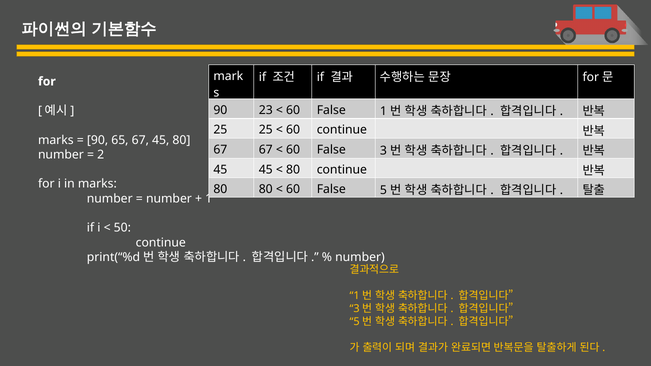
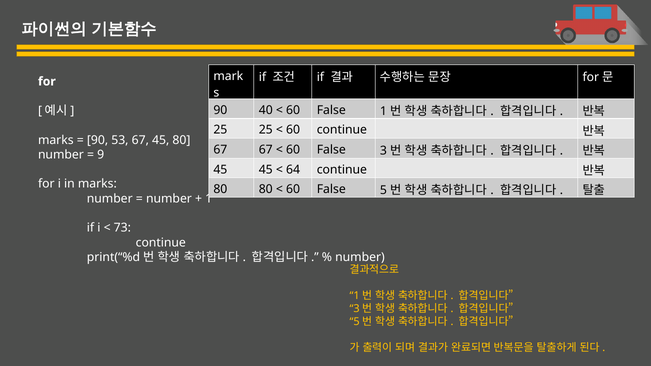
23: 23 -> 40
65: 65 -> 53
2: 2 -> 9
80 at (293, 170): 80 -> 64
50: 50 -> 73
